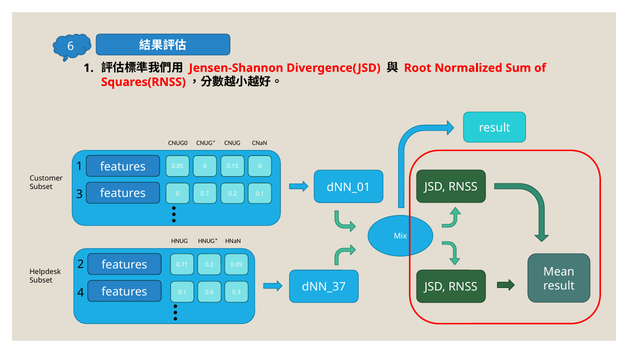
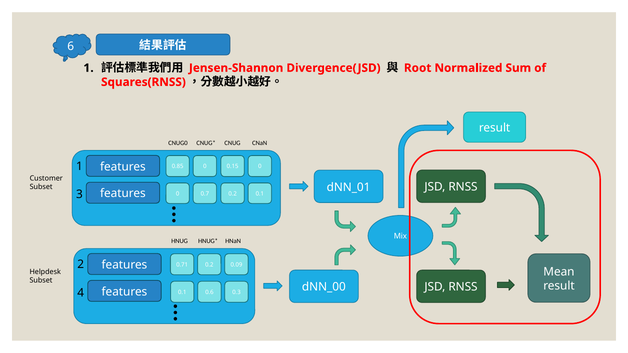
dNN_37: dNN_37 -> dNN_00
